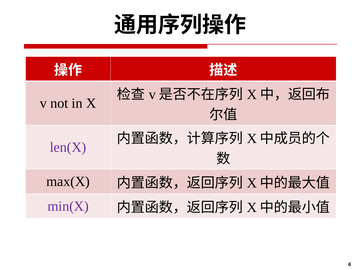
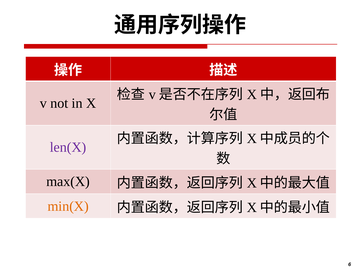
min(X colour: purple -> orange
